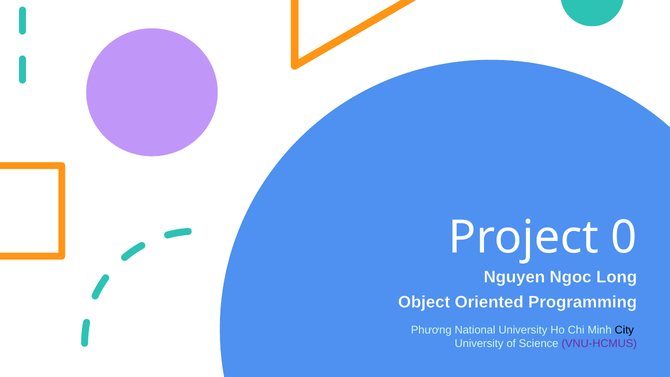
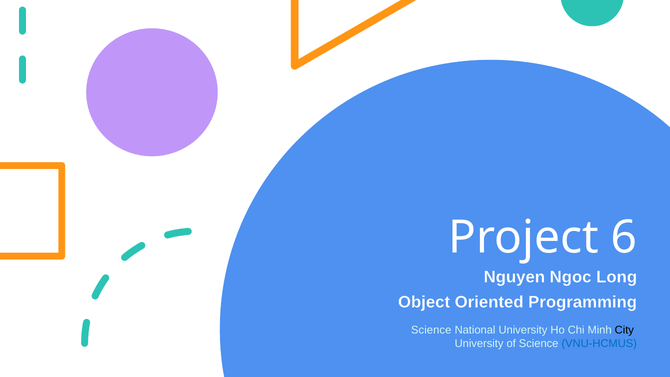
0: 0 -> 6
Phương at (431, 330): Phương -> Science
VNU-HCMUS colour: purple -> blue
